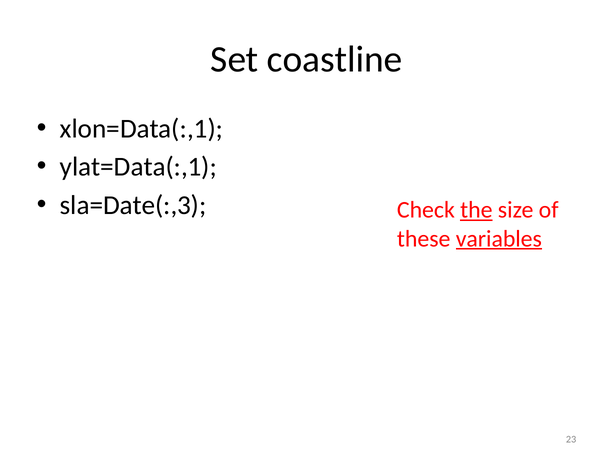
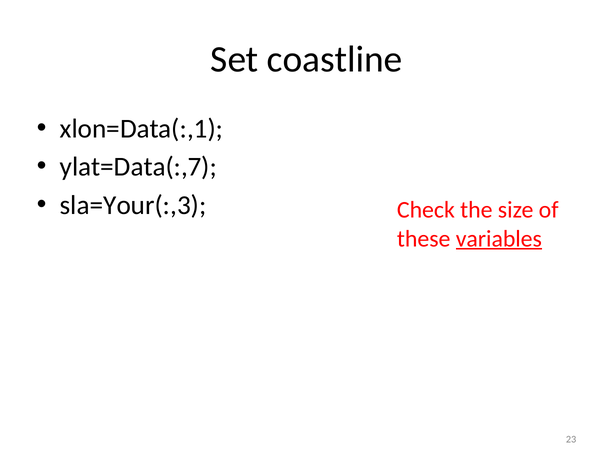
ylat=Data(:,1: ylat=Data(:,1 -> ylat=Data(:,7
sla=Date(:,3: sla=Date(:,3 -> sla=Your(:,3
the underline: present -> none
